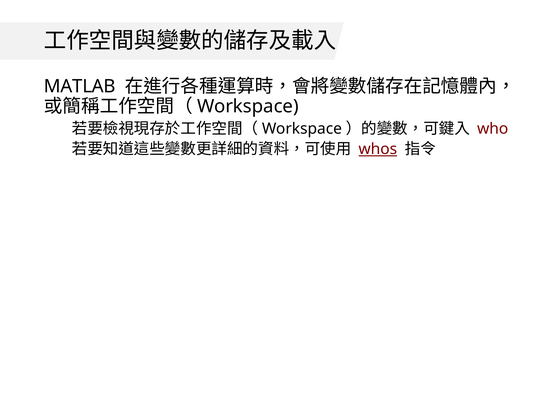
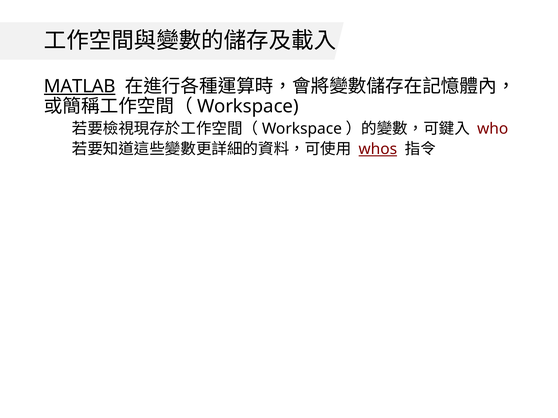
MATLAB underline: none -> present
